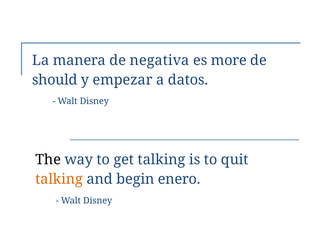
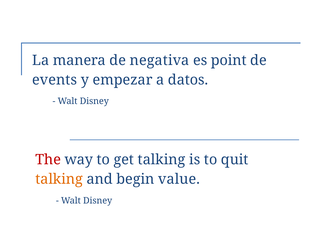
more: more -> point
should: should -> events
The colour: black -> red
enero: enero -> value
